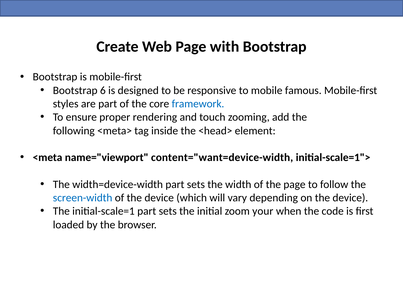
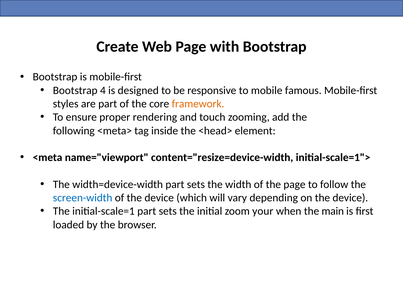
6: 6 -> 4
framework colour: blue -> orange
content="want=device-width: content="want=device-width -> content="resize=device-width
code: code -> main
